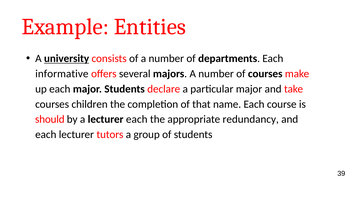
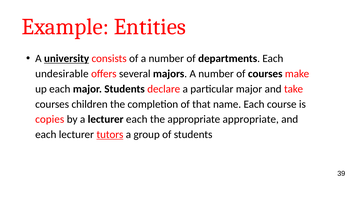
informative: informative -> undesirable
should: should -> copies
appropriate redundancy: redundancy -> appropriate
tutors underline: none -> present
